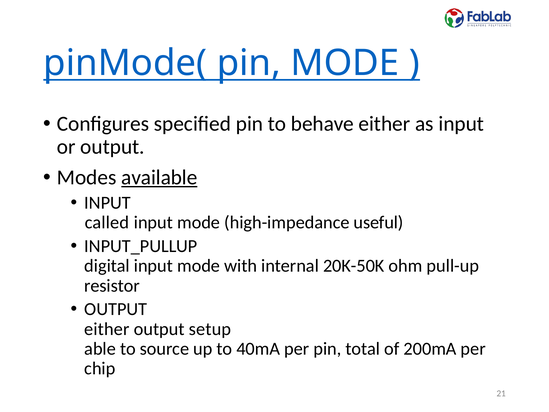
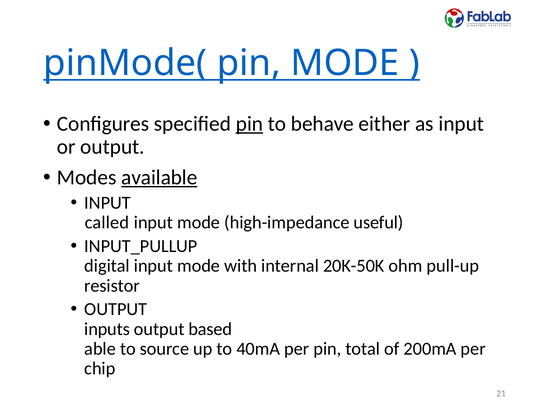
pin at (249, 124) underline: none -> present
either at (107, 329): either -> inputs
setup: setup -> based
